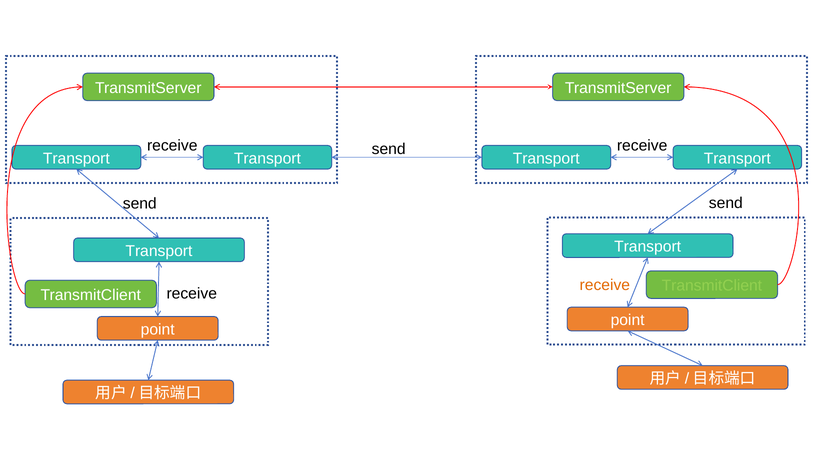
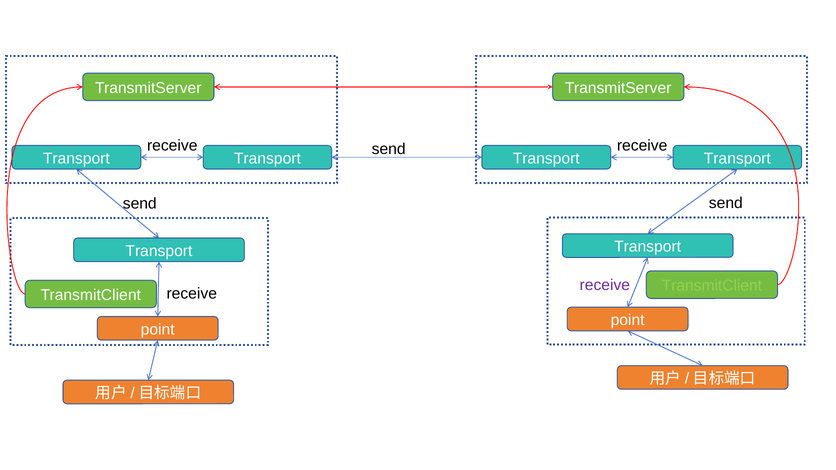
receive at (605, 285) colour: orange -> purple
